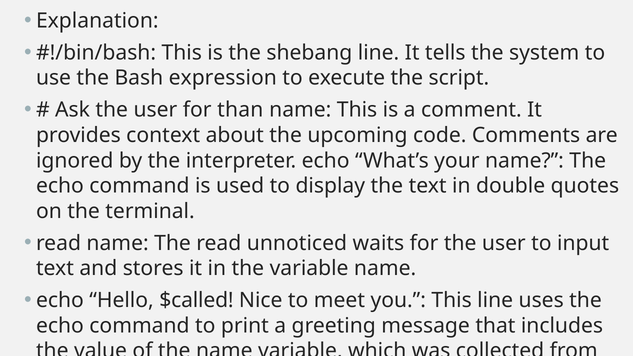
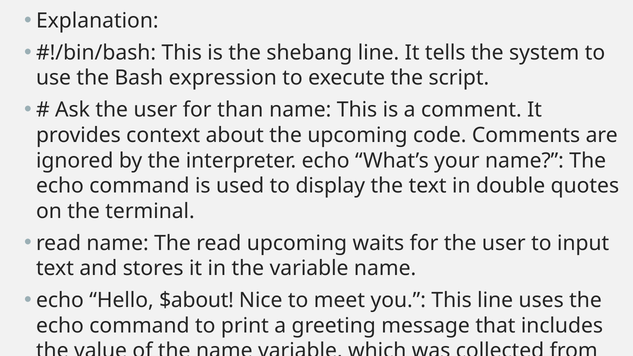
read unnoticed: unnoticed -> upcoming
$called: $called -> $about
